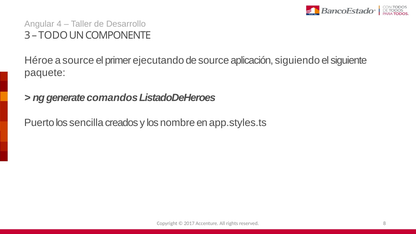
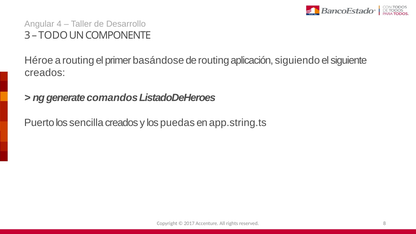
a source: source -> routing
ejecutando: ejecutando -> basándose
de source: source -> routing
paquete at (45, 73): paquete -> creados
nombre: nombre -> puedas
app.styles.ts: app.styles.ts -> app.string.ts
